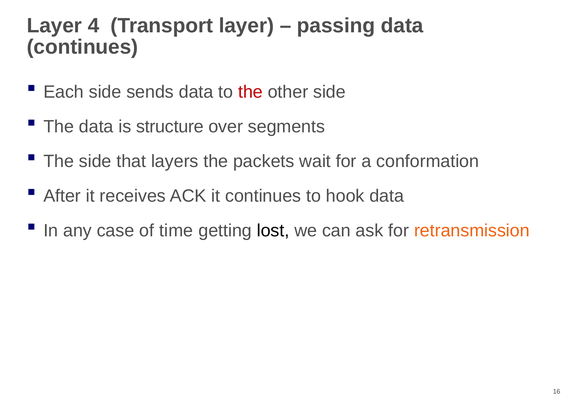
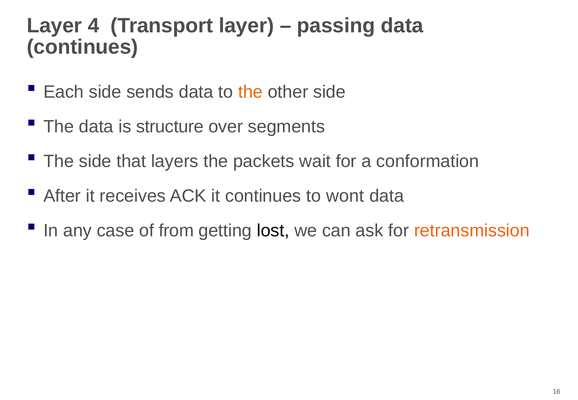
the at (250, 92) colour: red -> orange
hook: hook -> wont
time: time -> from
